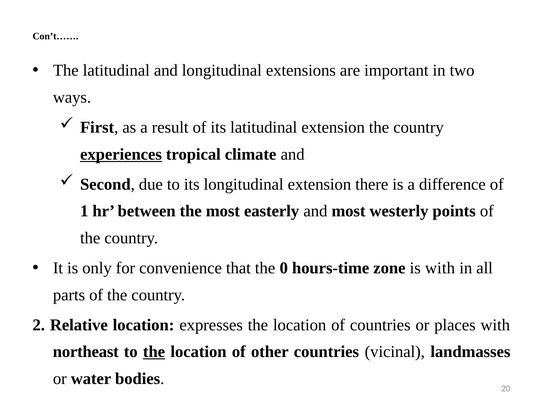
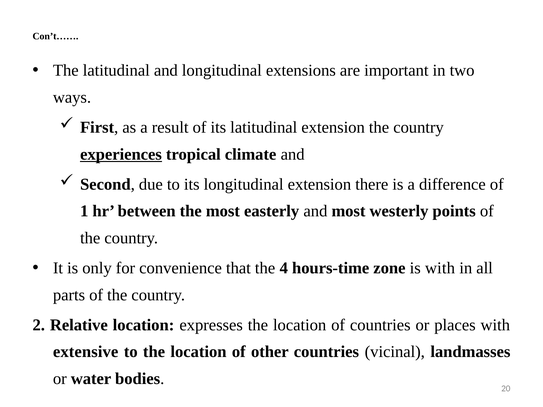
0: 0 -> 4
northeast: northeast -> extensive
the at (154, 352) underline: present -> none
